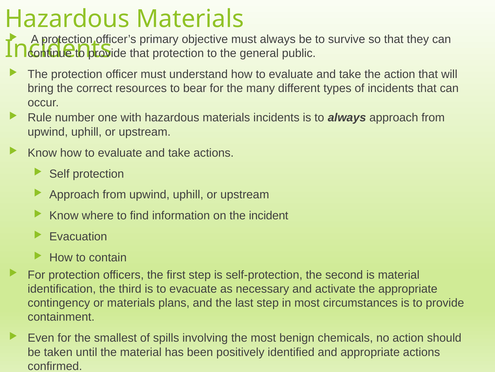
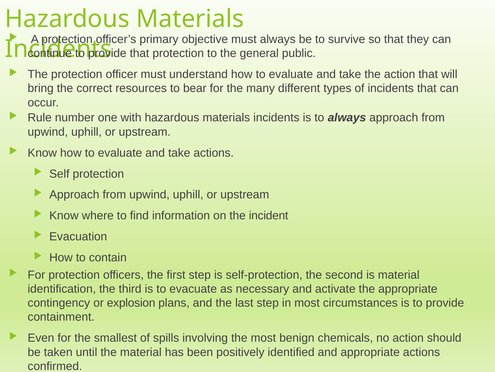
or materials: materials -> explosion
